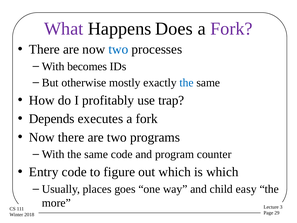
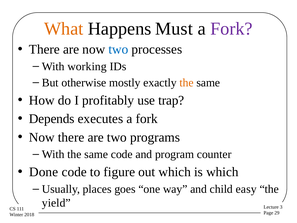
What colour: purple -> orange
Does: Does -> Must
becomes: becomes -> working
the at (187, 83) colour: blue -> orange
Entry: Entry -> Done
more: more -> yield
